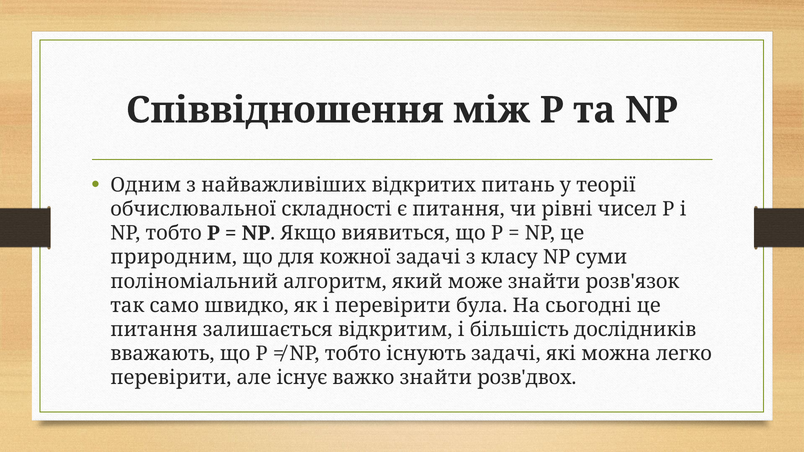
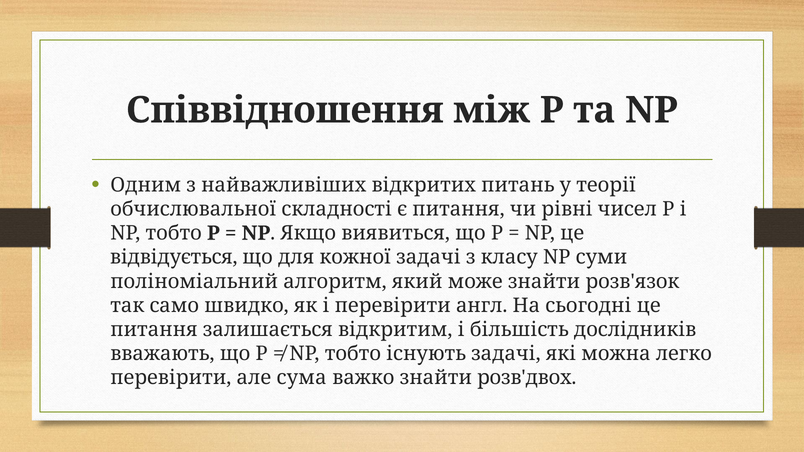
природним: природним -> відвідується
була: була -> англ
існує: існує -> сума
